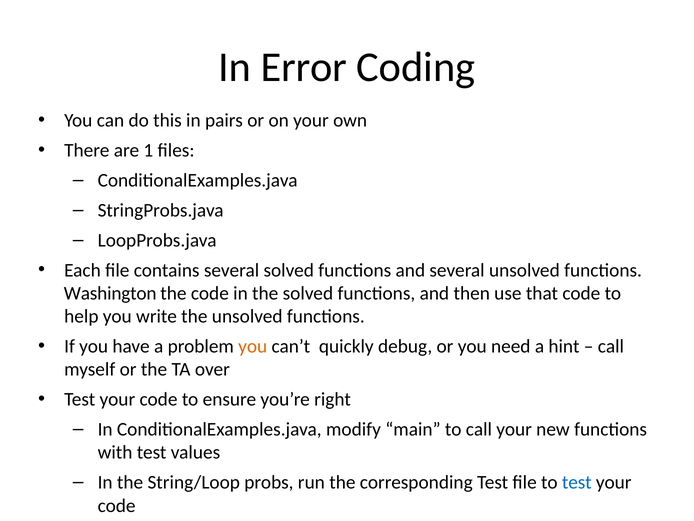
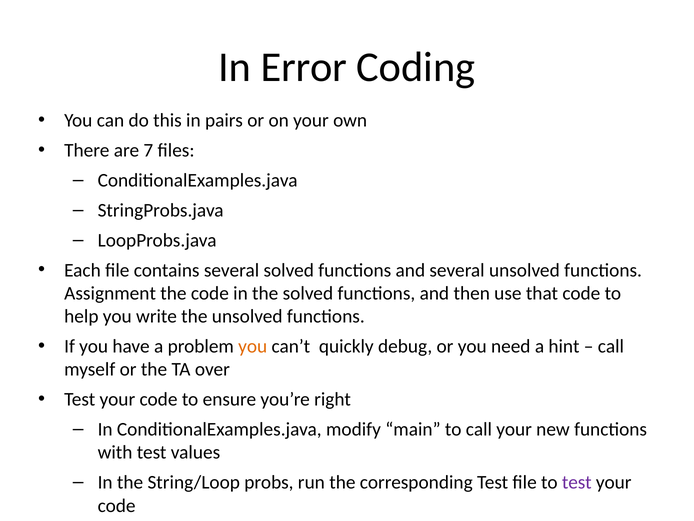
1: 1 -> 7
Washington: Washington -> Assignment
test at (577, 482) colour: blue -> purple
